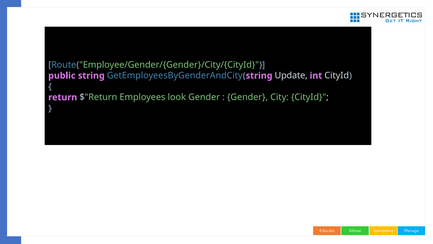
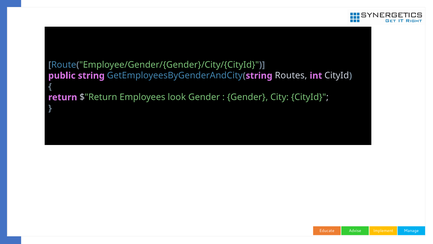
Update: Update -> Routes
